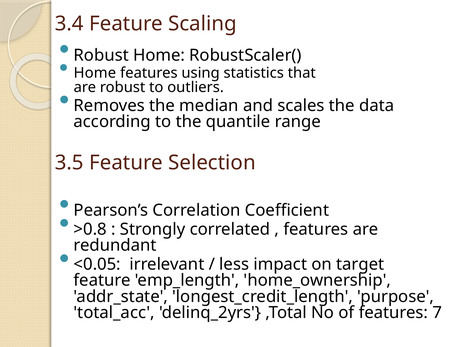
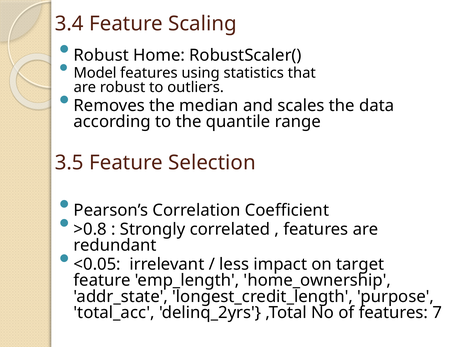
Home at (95, 73): Home -> Model
